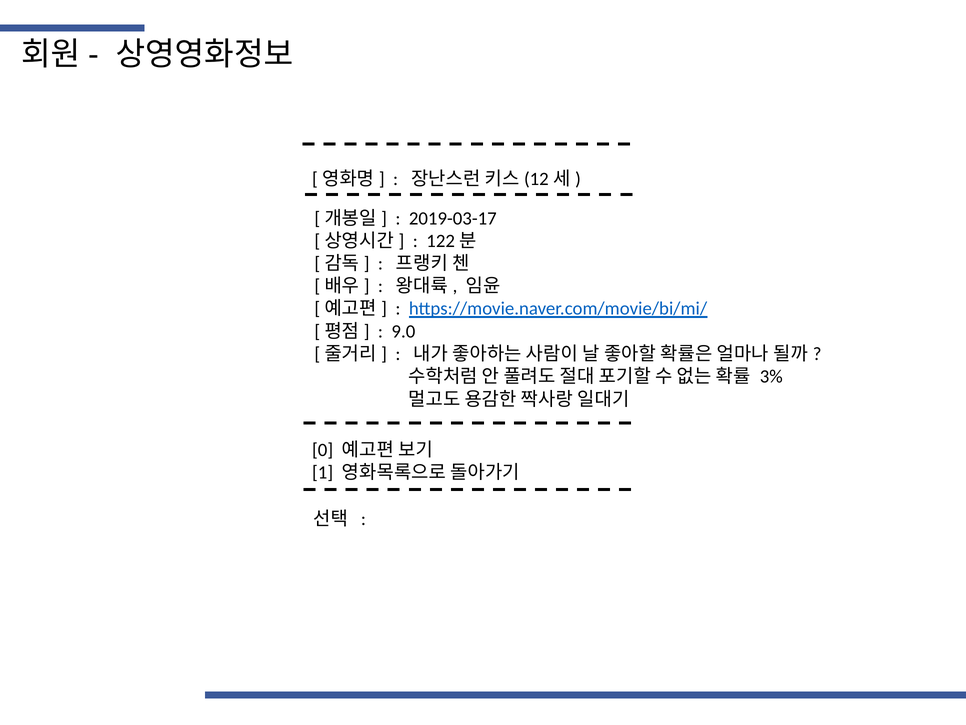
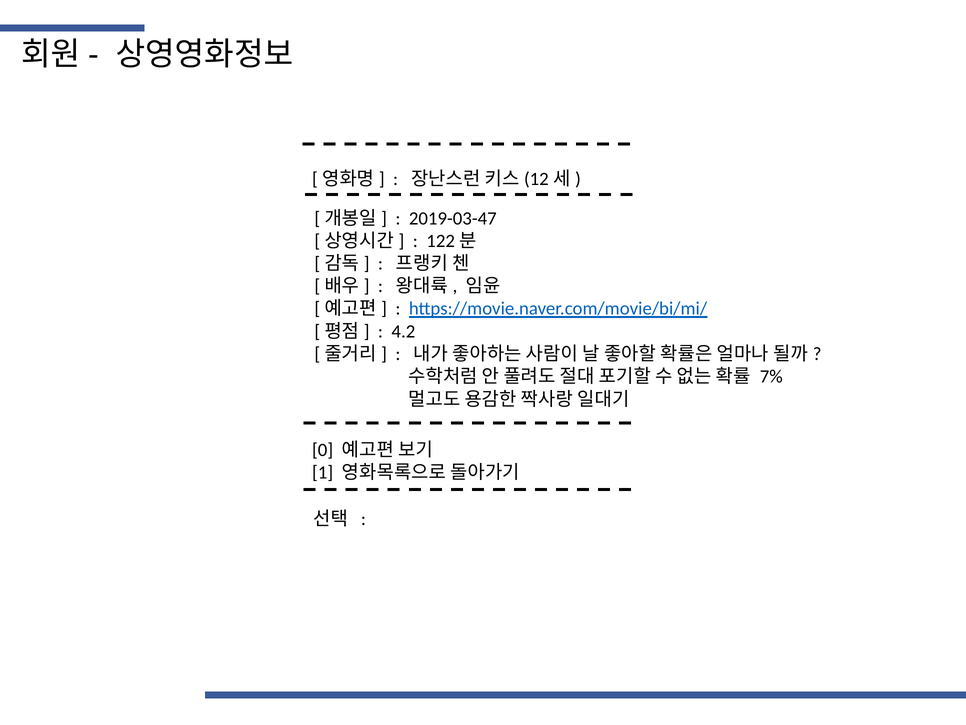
2019-03-17: 2019-03-17 -> 2019-03-47
9.0: 9.0 -> 4.2
3%: 3% -> 7%
